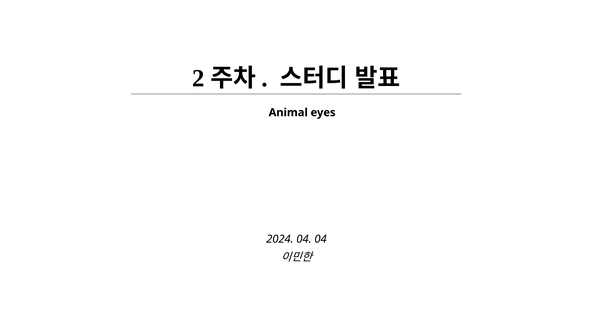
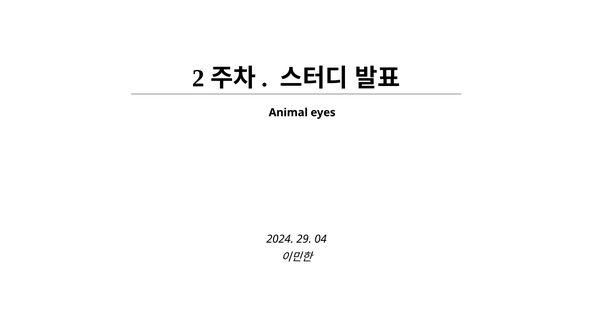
2024 04: 04 -> 29
